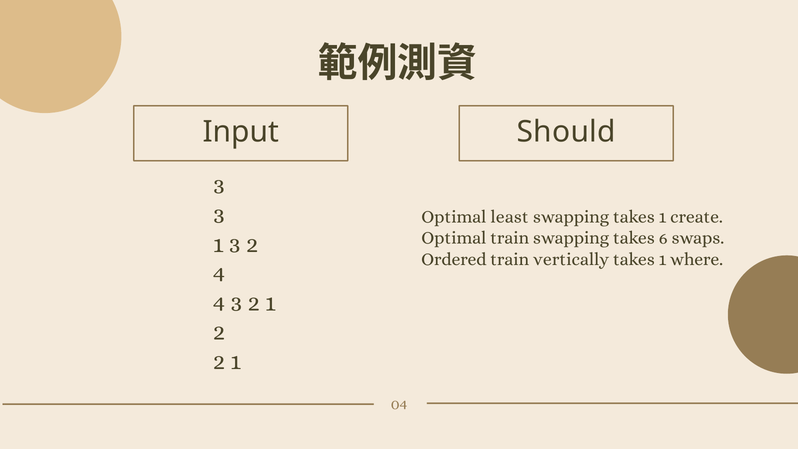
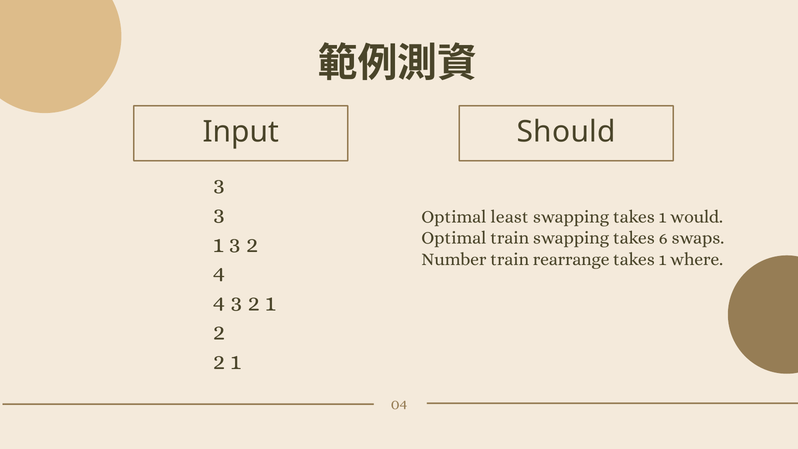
create: create -> would
Ordered: Ordered -> Number
vertically: vertically -> rearrange
